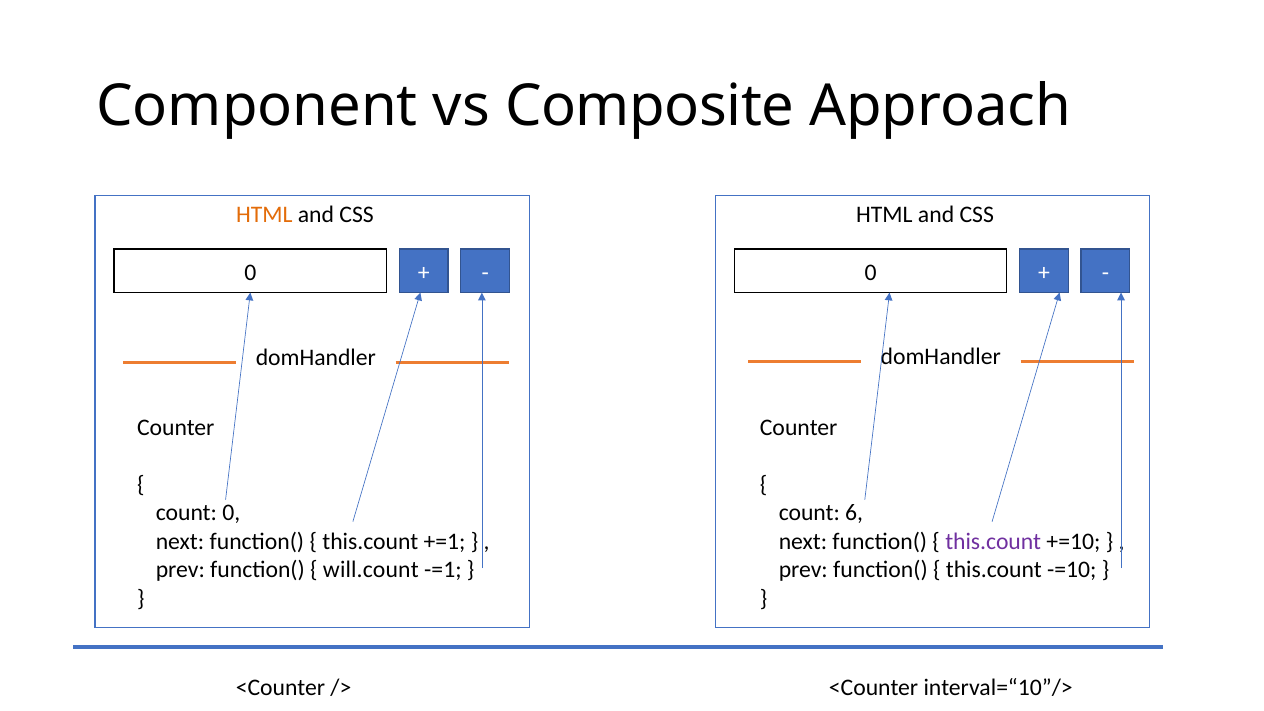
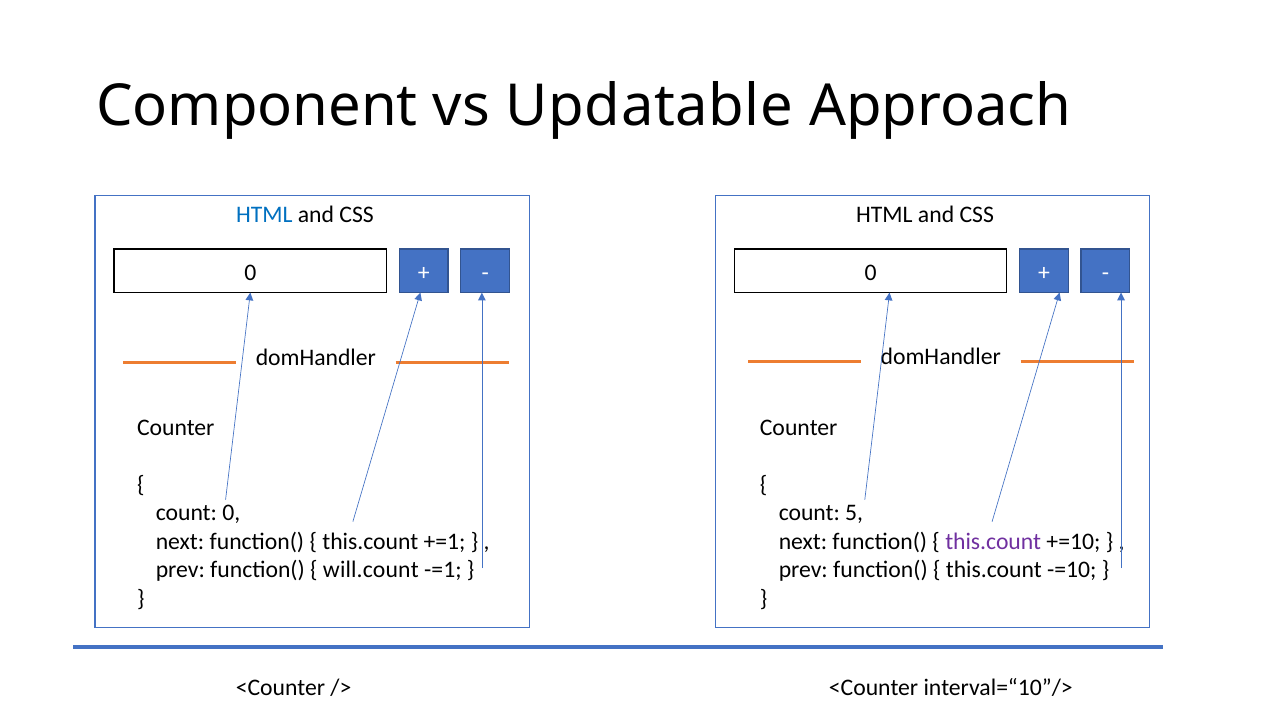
Composite: Composite -> Updatable
HTML at (264, 215) colour: orange -> blue
6: 6 -> 5
